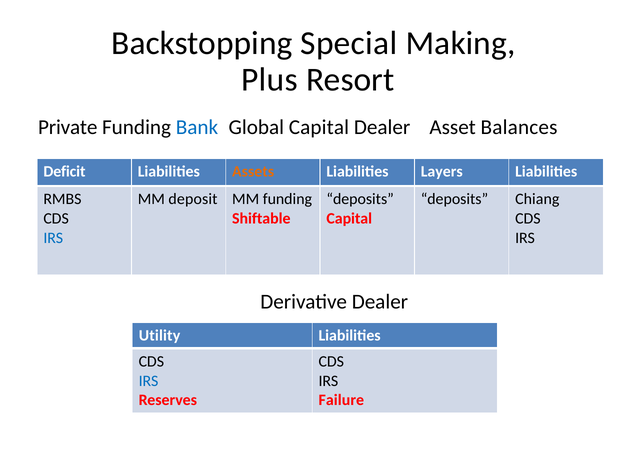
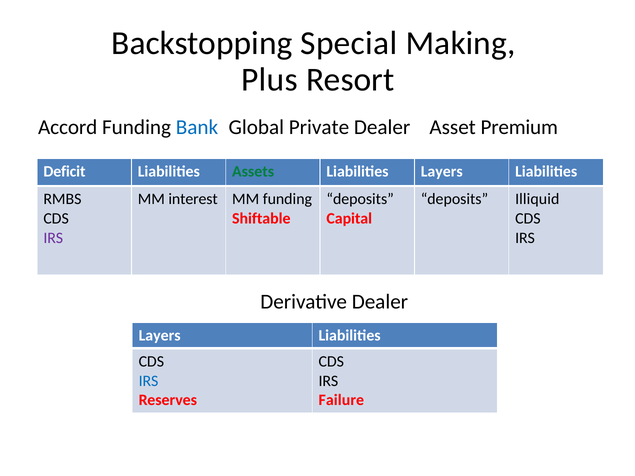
Private: Private -> Accord
Global Capital: Capital -> Private
Balances: Balances -> Premium
Assets colour: orange -> green
deposit: deposit -> interest
Chiang: Chiang -> Illiquid
IRS at (53, 238) colour: blue -> purple
Utility at (160, 336): Utility -> Layers
